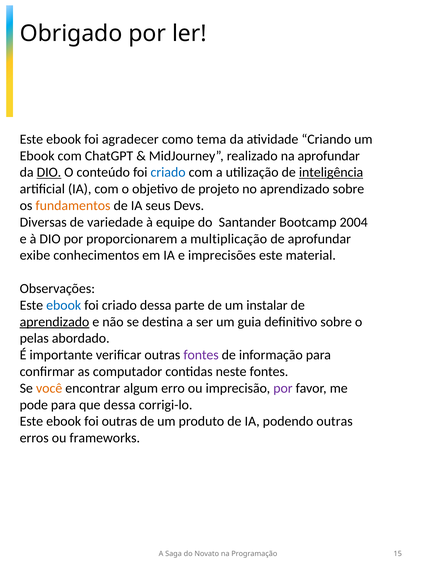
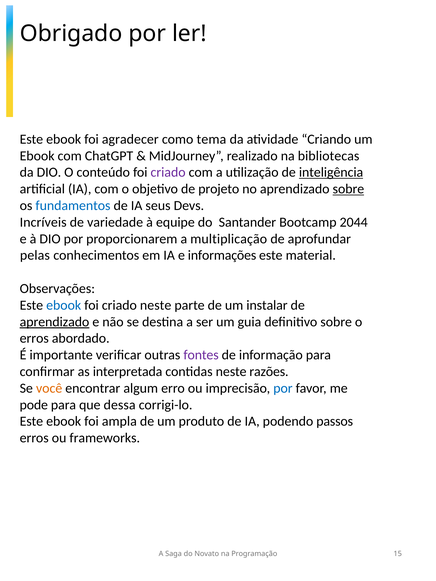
na aprofundar: aprofundar -> bibliotecas
DIO at (49, 173) underline: present -> none
criado at (168, 173) colour: blue -> purple
sobre at (348, 189) underline: none -> present
fundamentos colour: orange -> blue
Diversas: Diversas -> Incríveis
2004: 2004 -> 2044
exibe: exibe -> pelas
imprecisões: imprecisões -> informações
criado dessa: dessa -> neste
pelas at (34, 339): pelas -> erros
computador: computador -> interpretada
neste fontes: fontes -> razões
por at (283, 388) colour: purple -> blue
foi outras: outras -> ampla
podendo outras: outras -> passos
